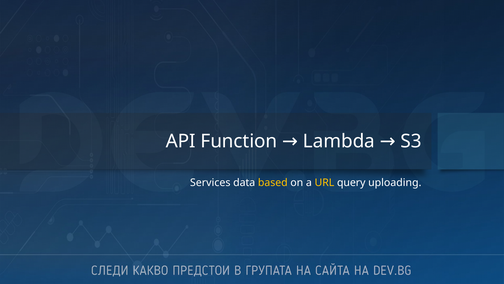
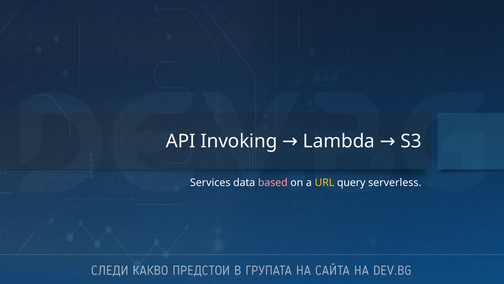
Function: Function -> Invoking
based colour: yellow -> pink
uploading: uploading -> serverless
